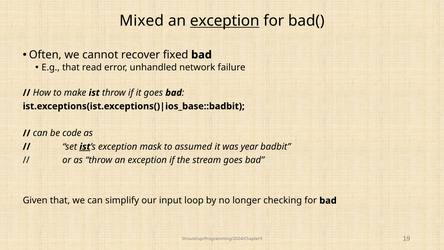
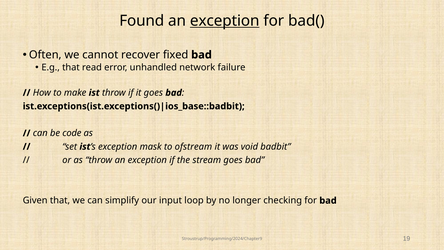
Mixed: Mixed -> Found
ist at (85, 147) underline: present -> none
assumed: assumed -> ofstream
year: year -> void
